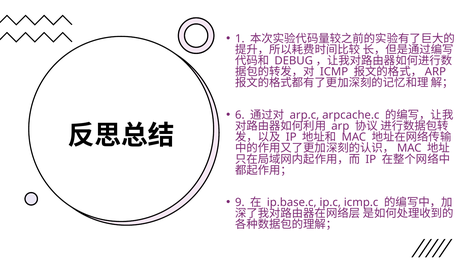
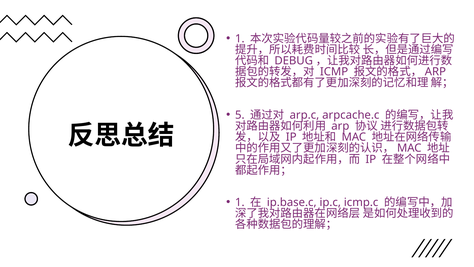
6: 6 -> 5
9 at (240, 202): 9 -> 1
